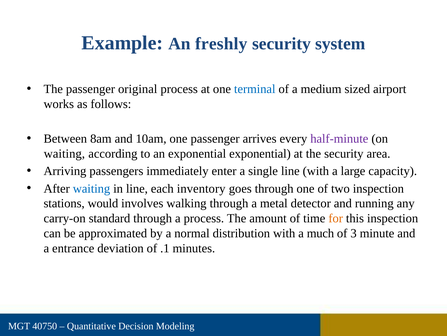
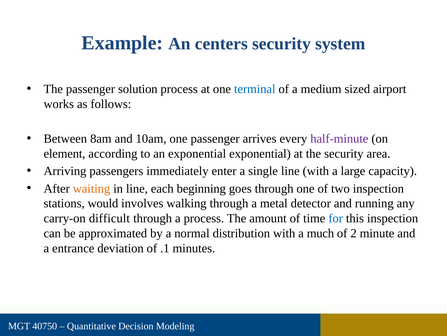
freshly: freshly -> centers
original: original -> solution
waiting at (64, 153): waiting -> element
waiting at (92, 188) colour: blue -> orange
inventory: inventory -> beginning
standard: standard -> difficult
for colour: orange -> blue
3: 3 -> 2
